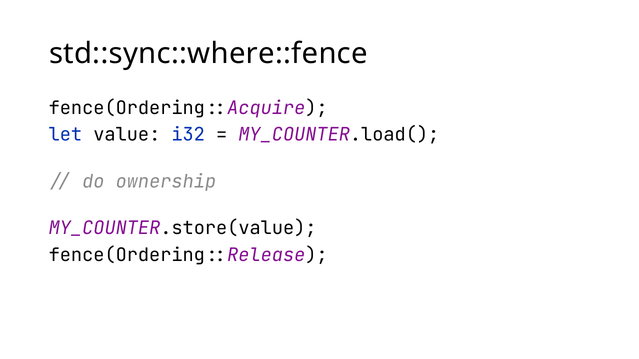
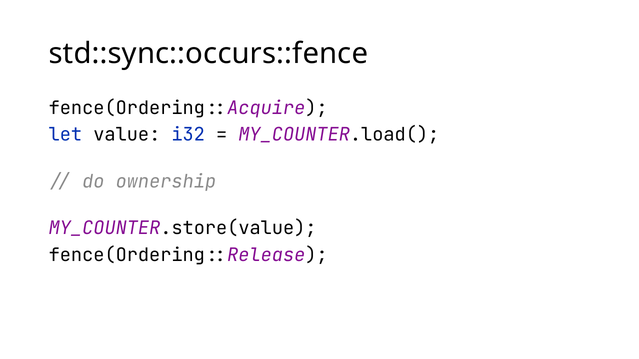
std::sync::where::fence: std::sync::where::fence -> std::sync::occurs::fence
